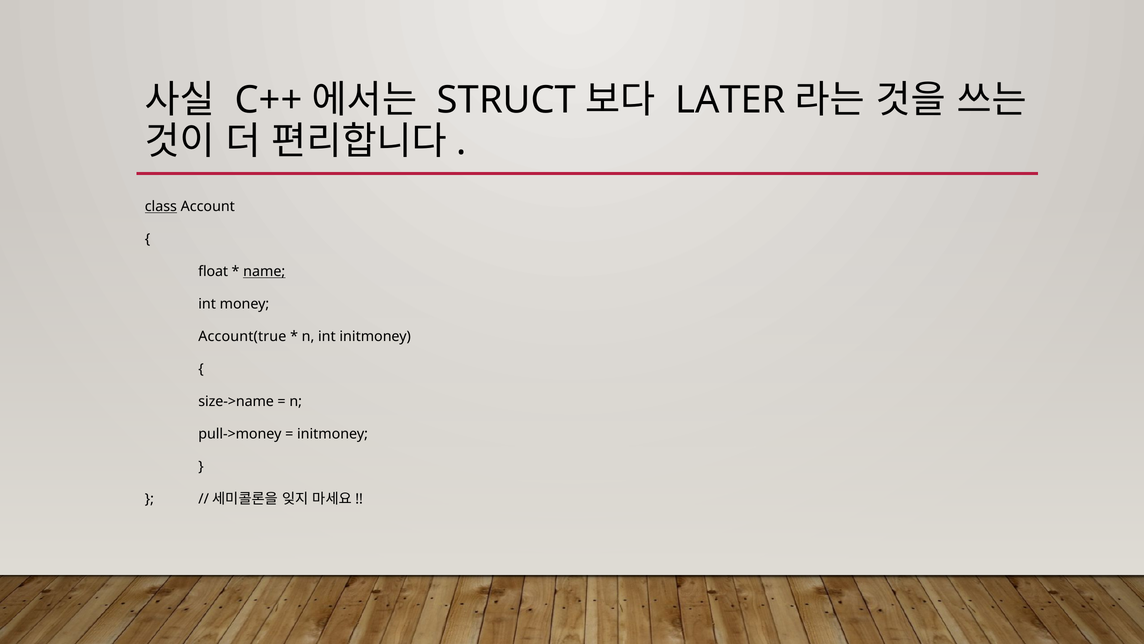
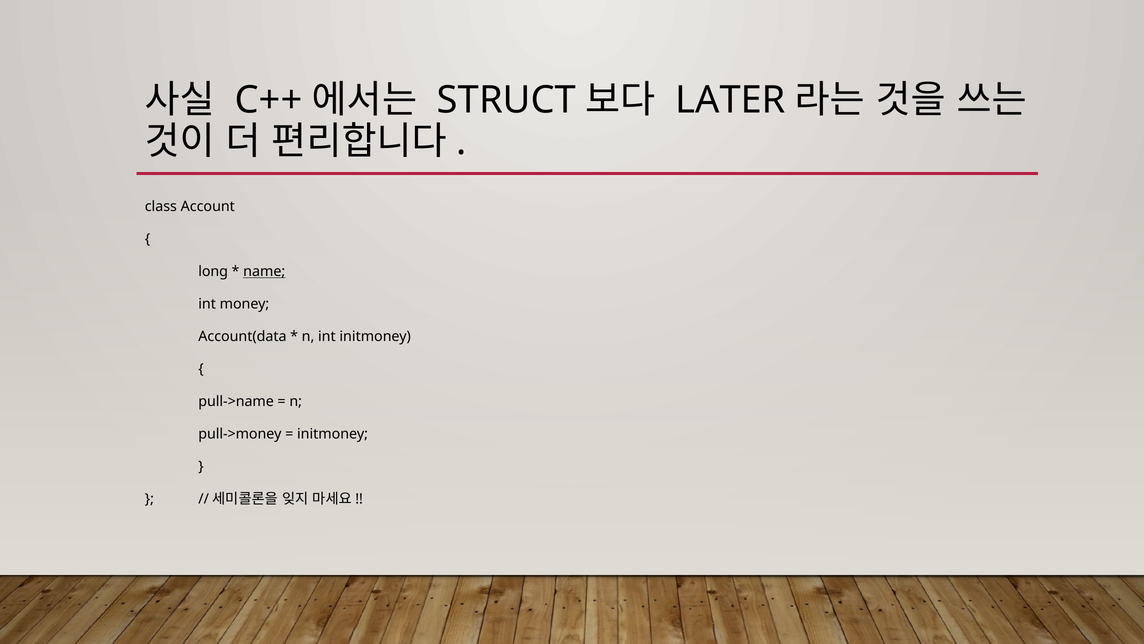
class underline: present -> none
float: float -> long
Account(true: Account(true -> Account(data
size->name: size->name -> pull->name
